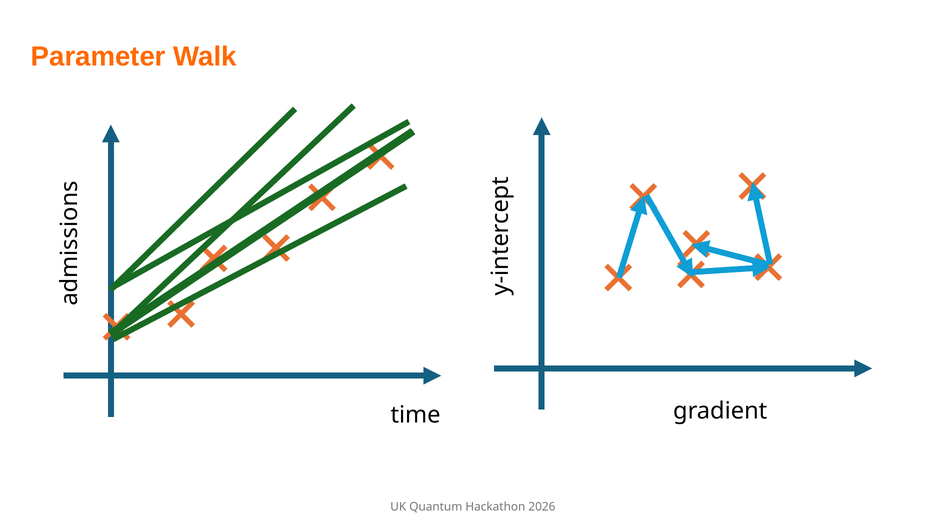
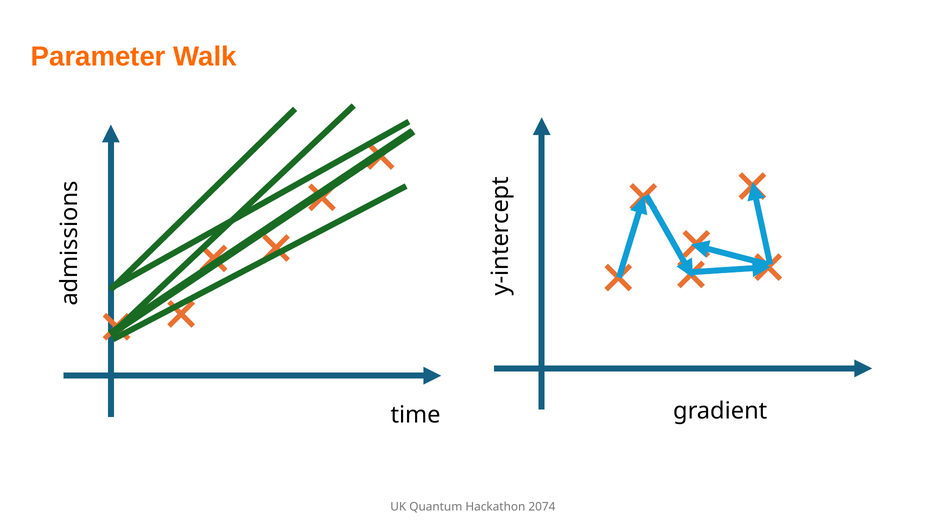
2026: 2026 -> 2074
